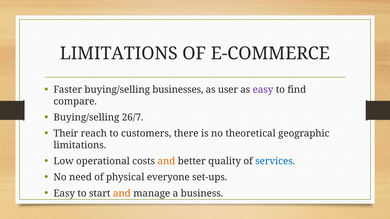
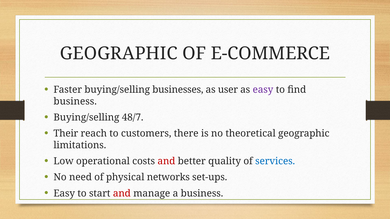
LIMITATIONS at (119, 54): LIMITATIONS -> GEOGRAPHIC
compare at (75, 101): compare -> business
26/7: 26/7 -> 48/7
and at (166, 161) colour: orange -> red
everyone: everyone -> networks
and at (122, 194) colour: orange -> red
